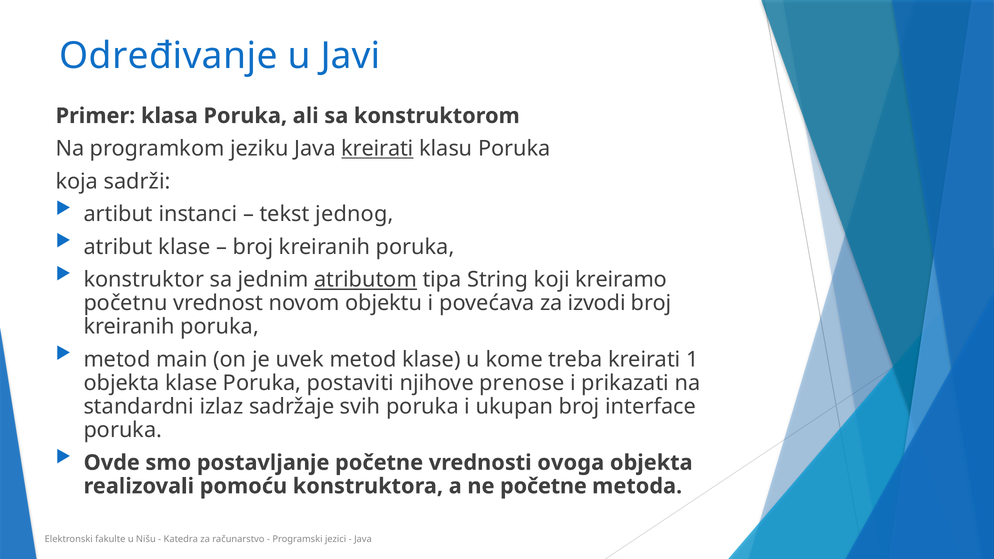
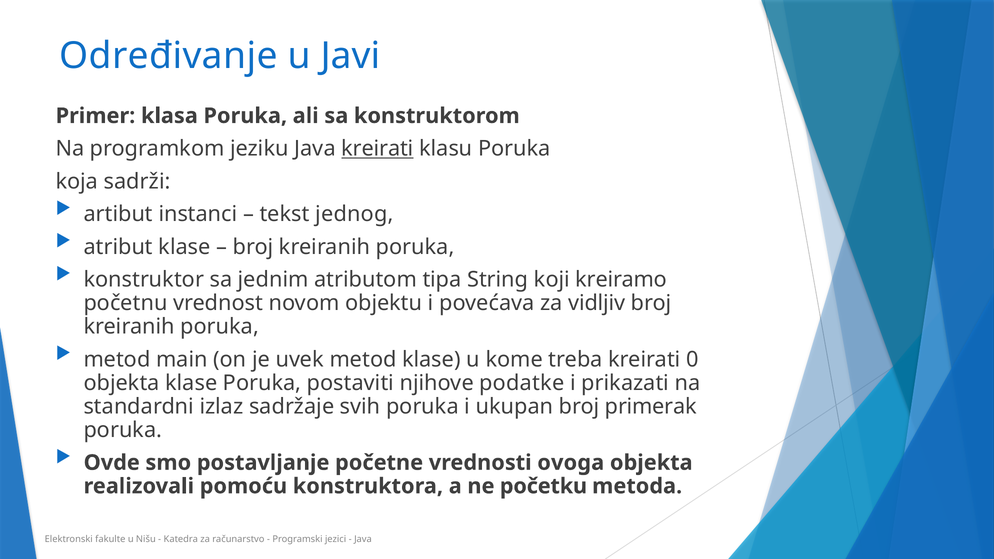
atributom underline: present -> none
izvodi: izvodi -> vidljiv
1: 1 -> 0
prenose: prenose -> podatke
interface: interface -> primerak
ne početne: početne -> početku
